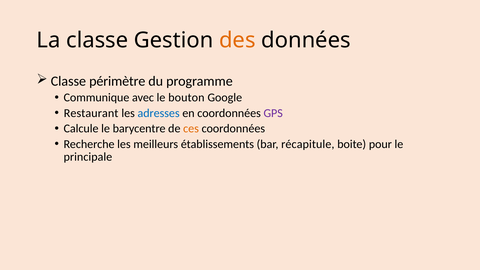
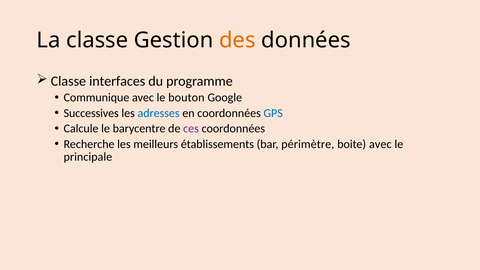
périmètre: périmètre -> interfaces
Restaurant: Restaurant -> Successives
GPS colour: purple -> blue
ces colour: orange -> purple
récapitule: récapitule -> périmètre
boite pour: pour -> avec
